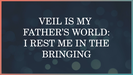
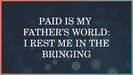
VEIL: VEIL -> PAID
